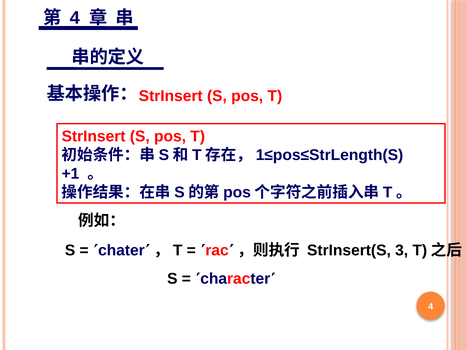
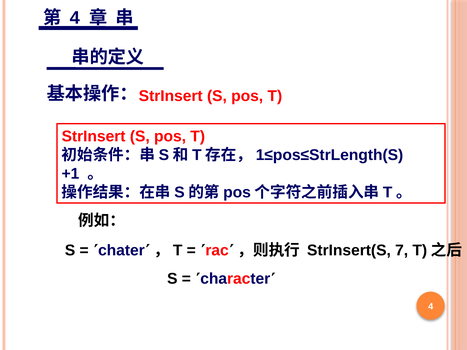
3: 3 -> 7
